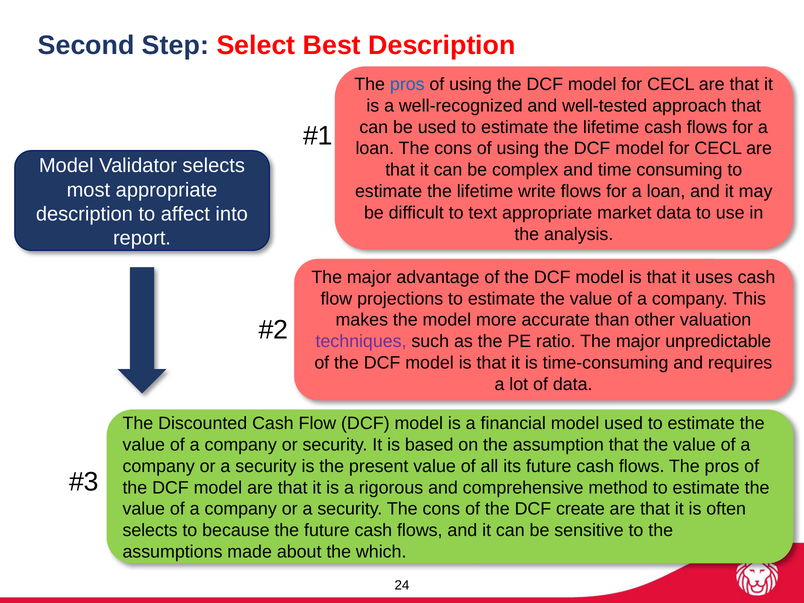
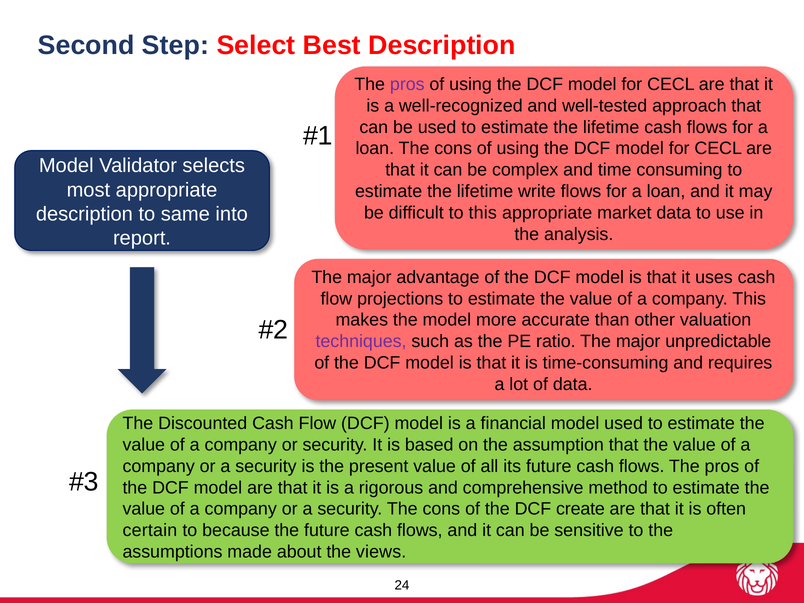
pros at (407, 84) colour: blue -> purple
to text: text -> this
affect: affect -> same
selects at (150, 531): selects -> certain
which: which -> views
